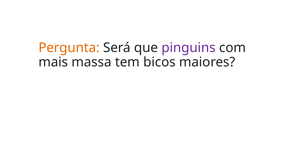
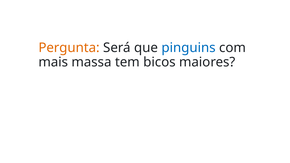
pinguins colour: purple -> blue
